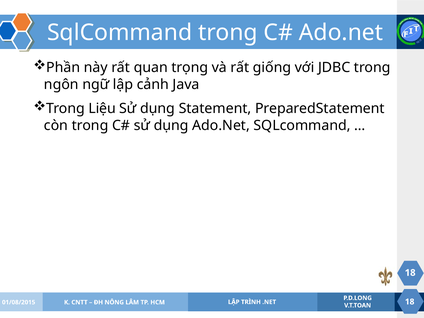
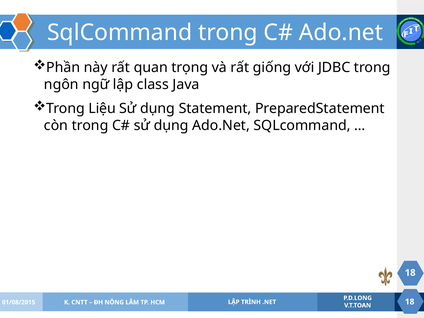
cảnh: cảnh -> class
